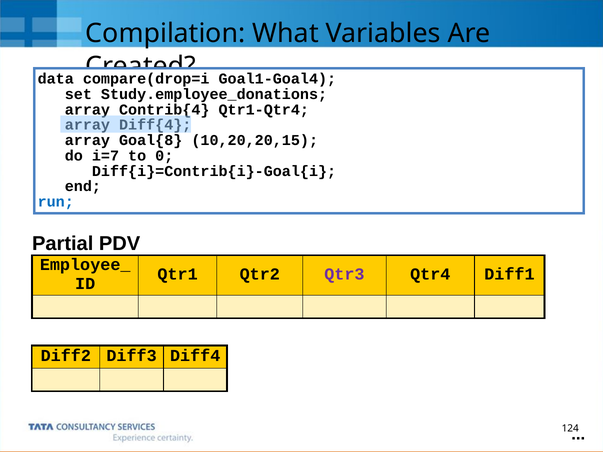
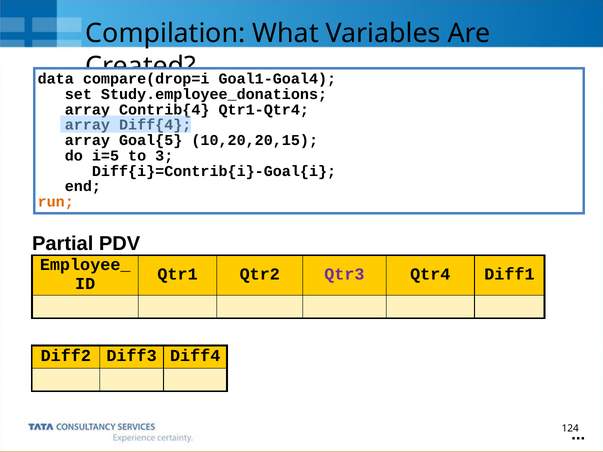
Goal{8: Goal{8 -> Goal{5
i=7: i=7 -> i=5
0: 0 -> 3
run colour: blue -> orange
